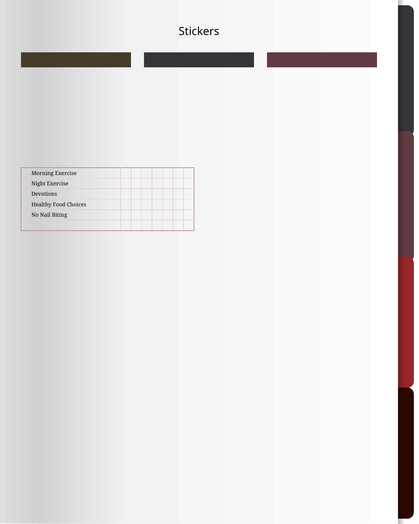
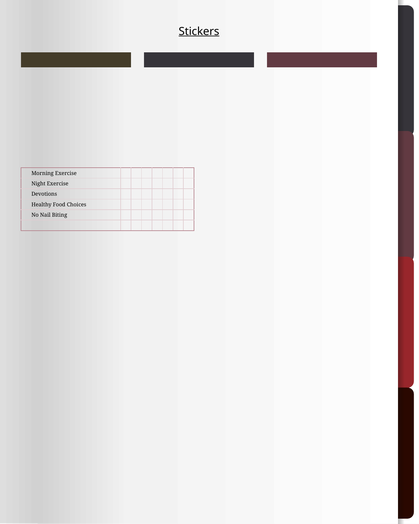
Stickers underline: none -> present
